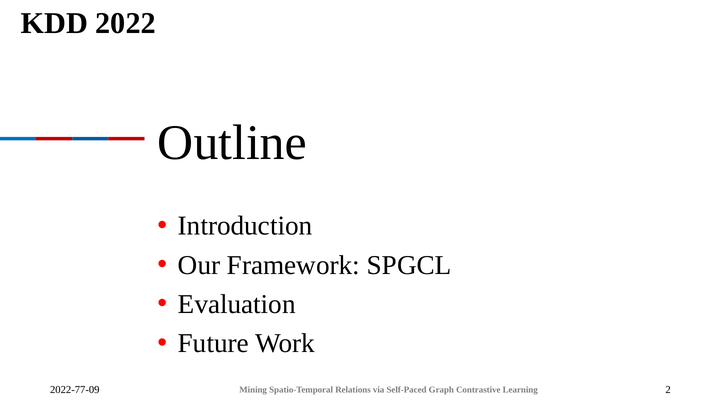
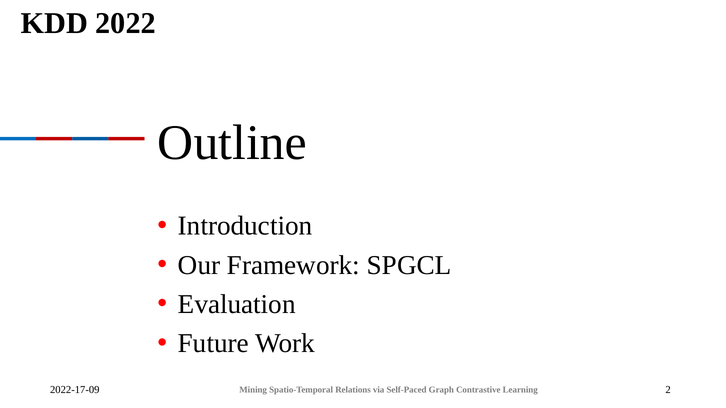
2022-77-09: 2022-77-09 -> 2022-17-09
